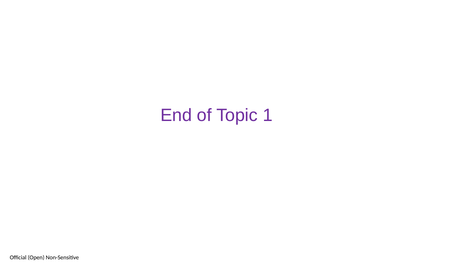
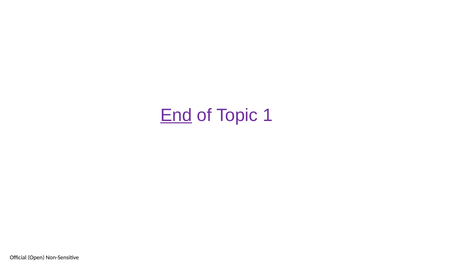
End underline: none -> present
